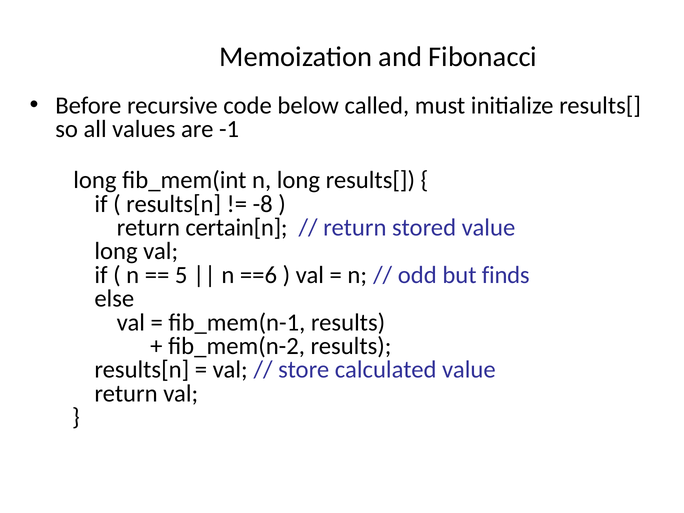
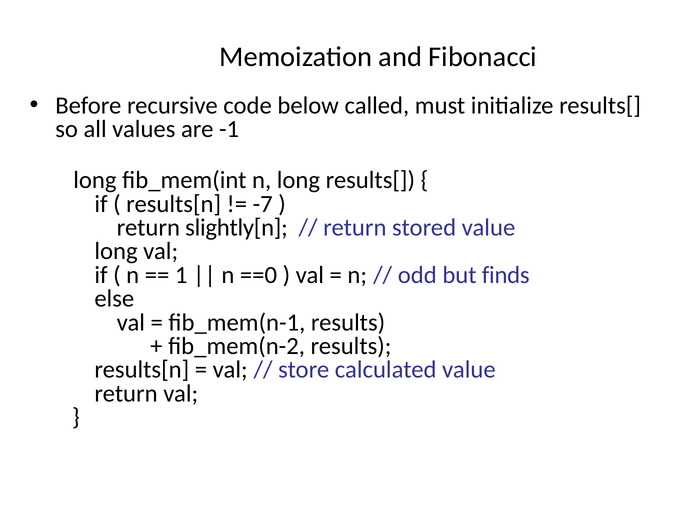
-8: -8 -> -7
certain[n: certain[n -> slightly[n
5: 5 -> 1
==6: ==6 -> ==0
